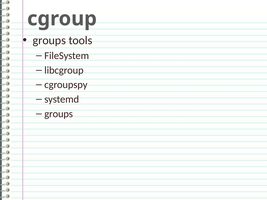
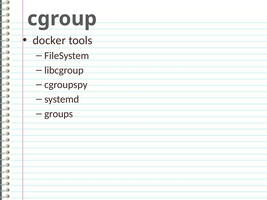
groups at (49, 40): groups -> docker
